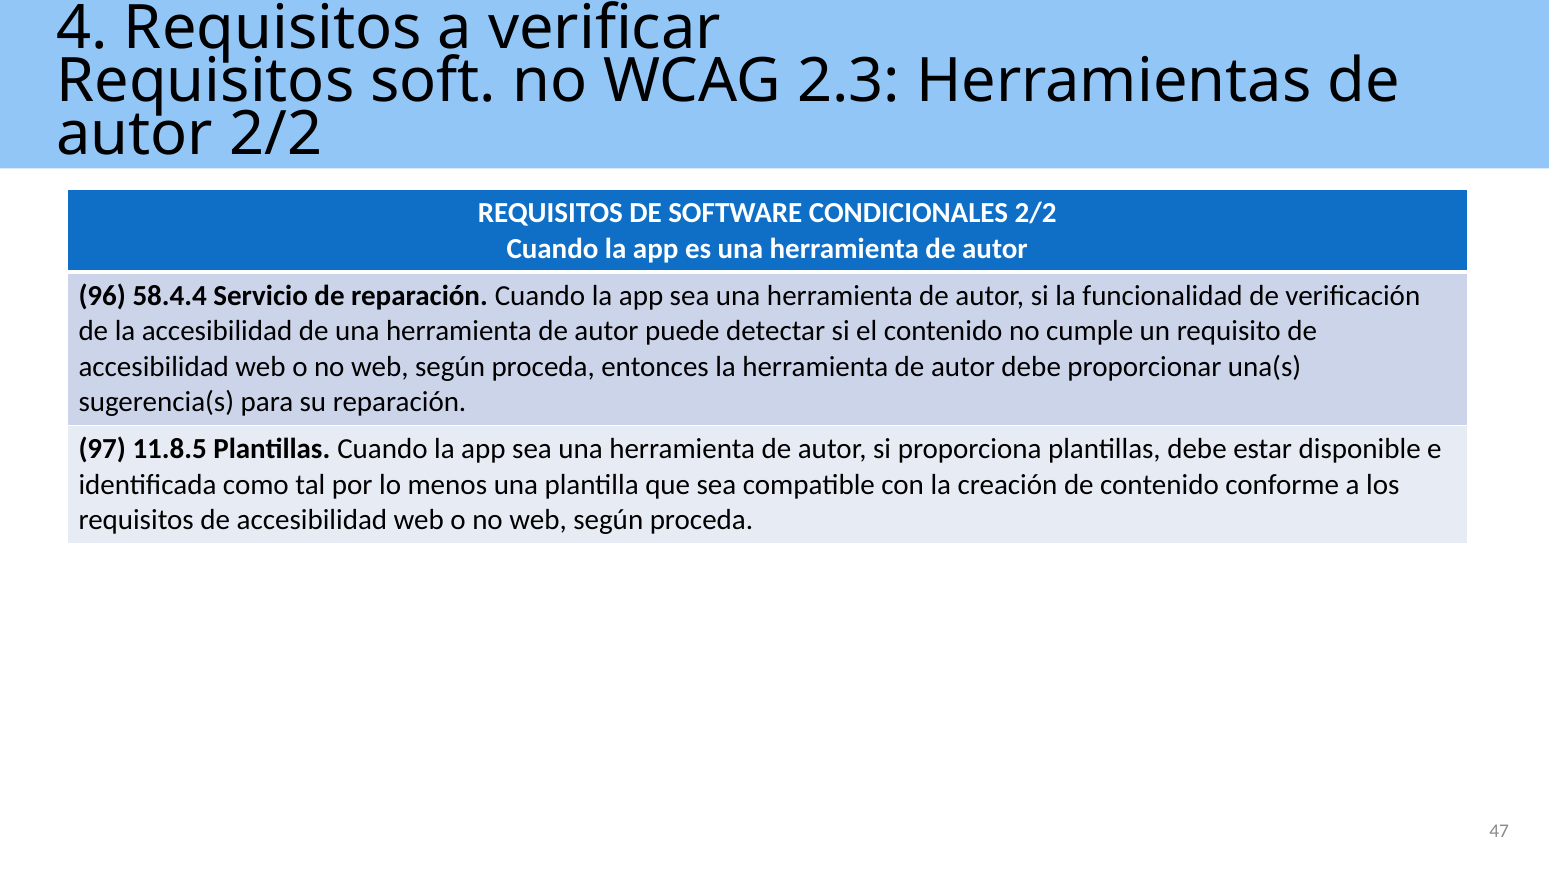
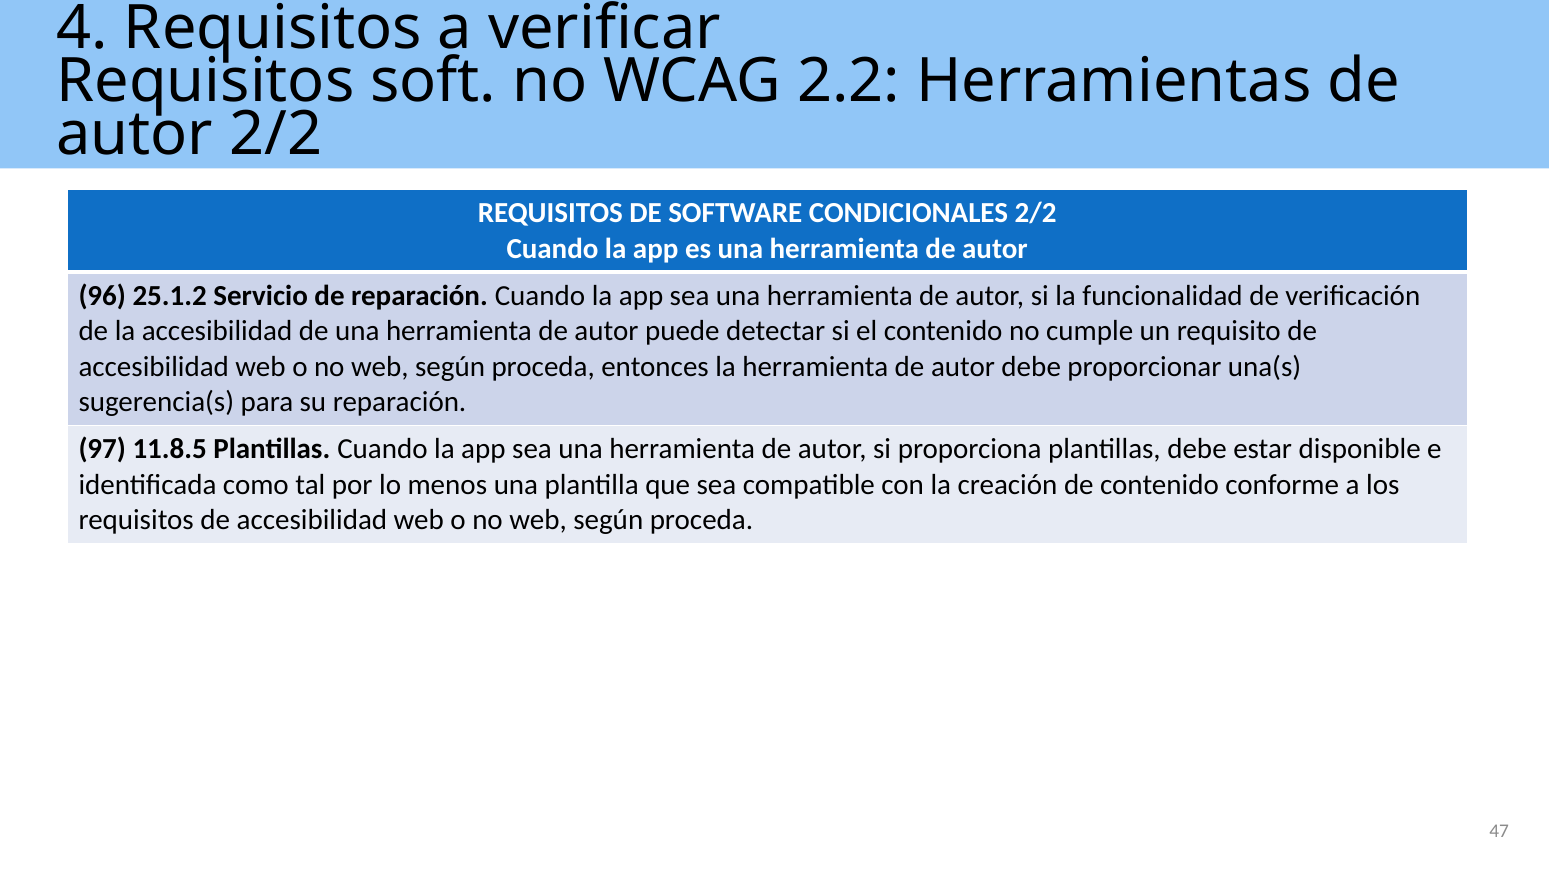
2.3: 2.3 -> 2.2
58.4.4: 58.4.4 -> 25.1.2
